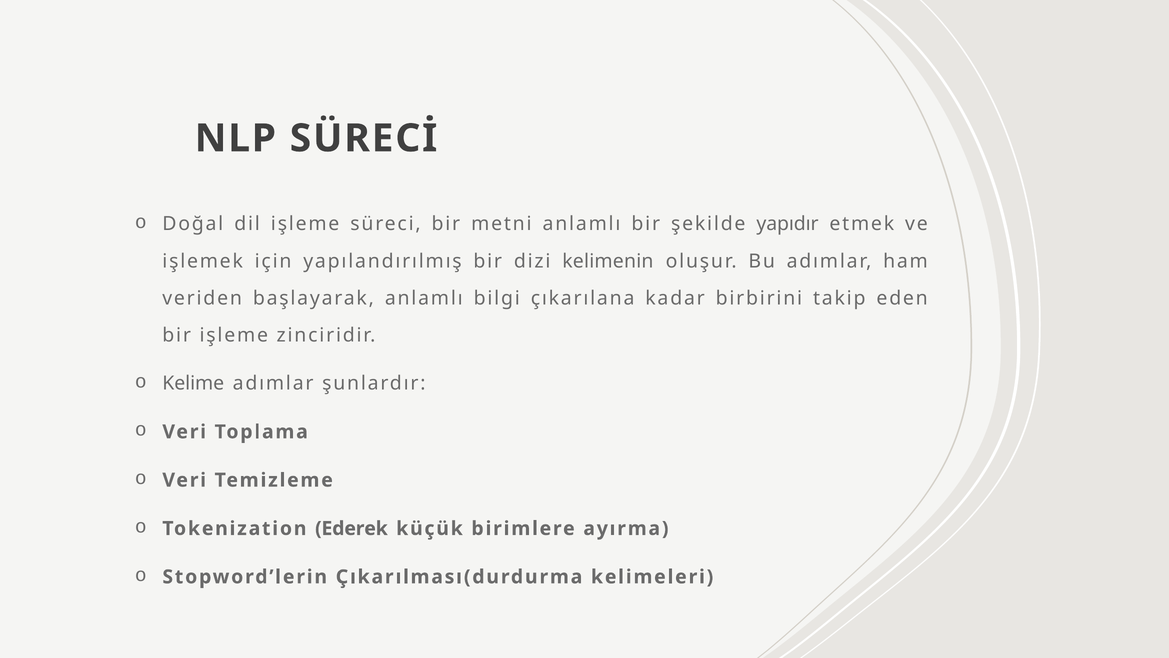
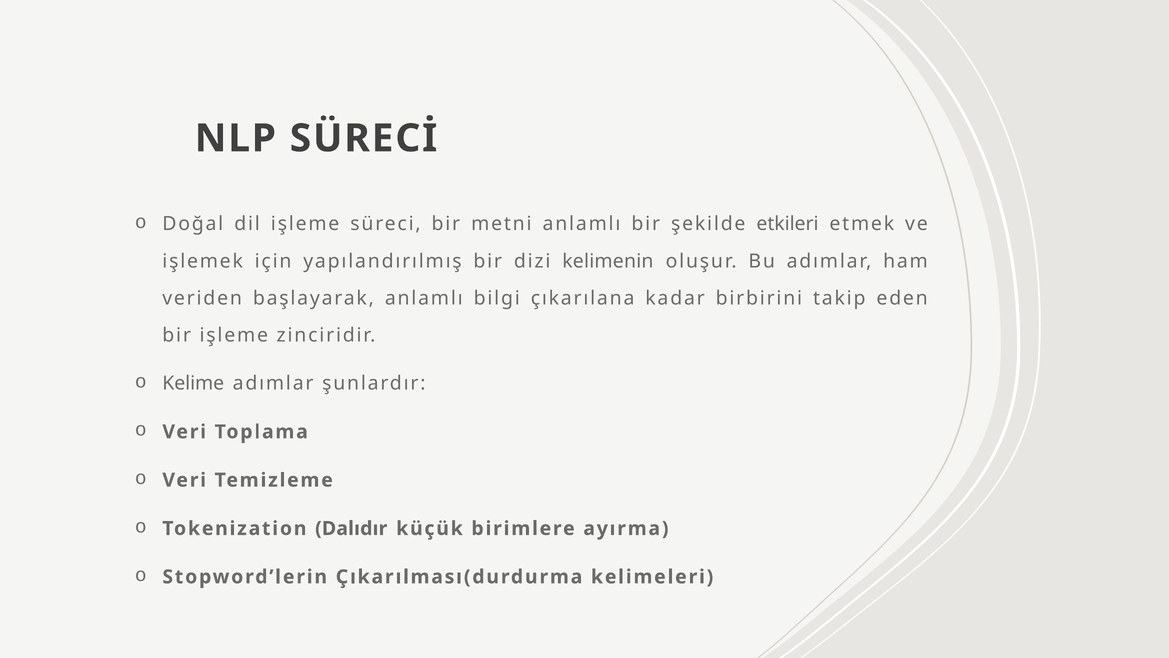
yapıdır: yapıdır -> etkileri
Ederek: Ederek -> Dalıdır
